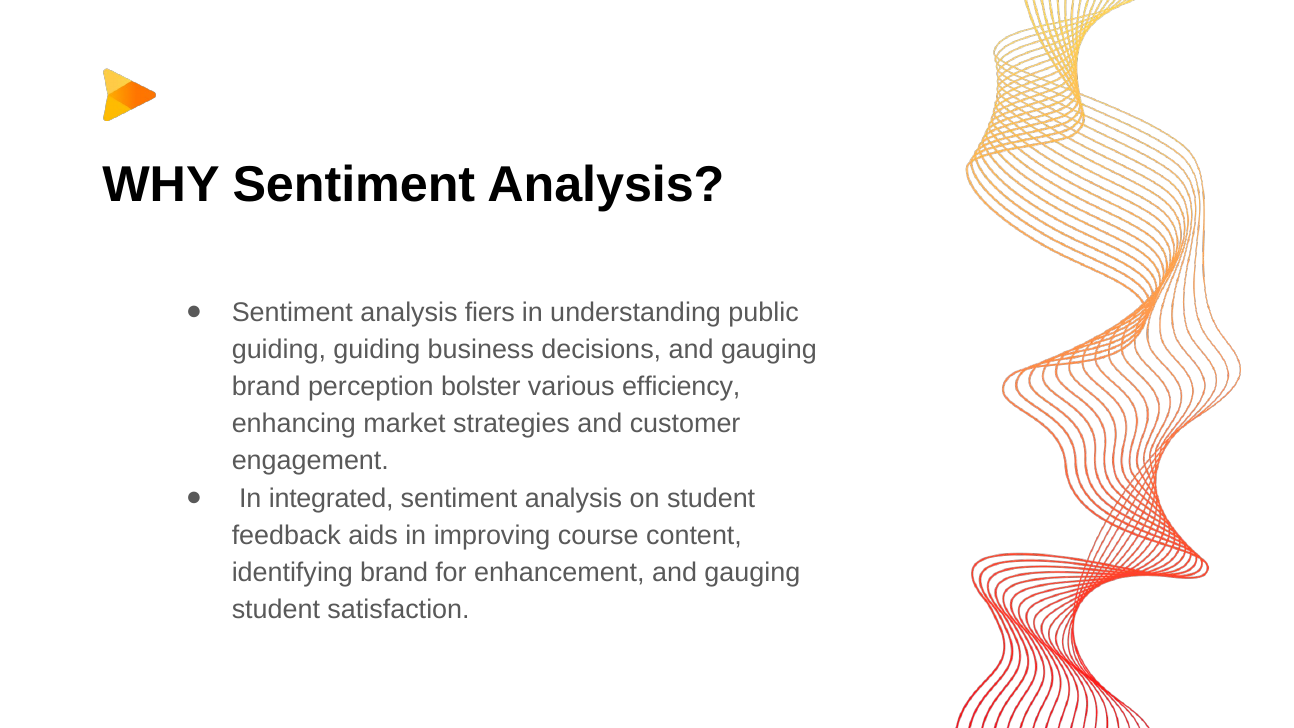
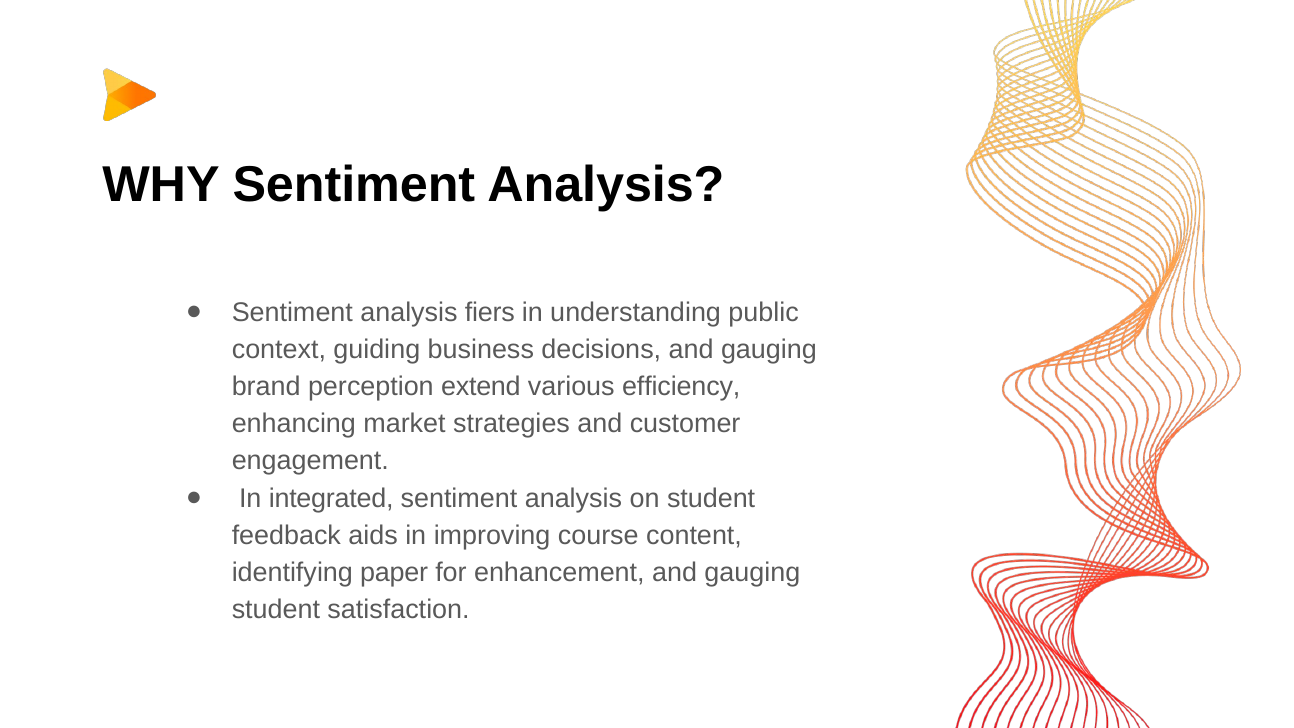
guiding at (279, 349): guiding -> context
bolster: bolster -> extend
identifying brand: brand -> paper
